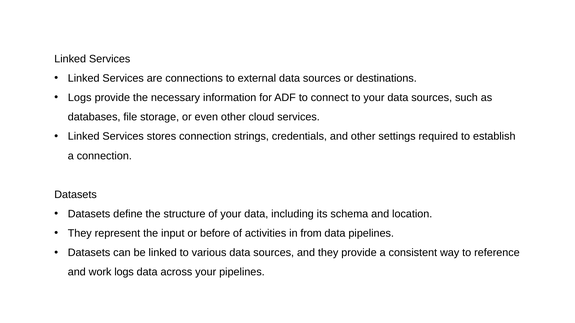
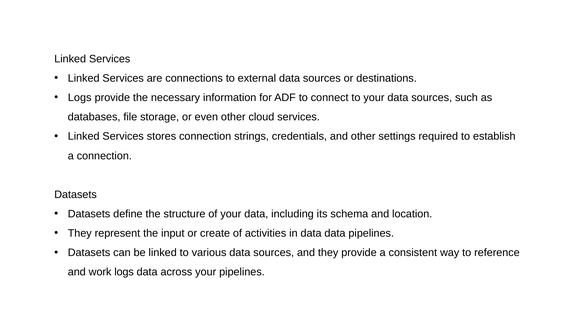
before: before -> create
in from: from -> data
